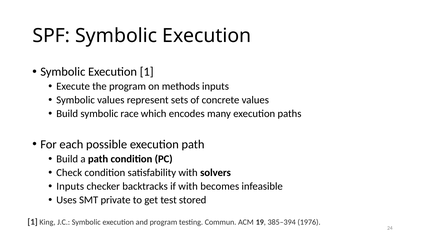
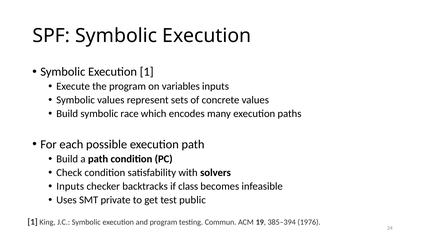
methods: methods -> variables
if with: with -> class
stored: stored -> public
